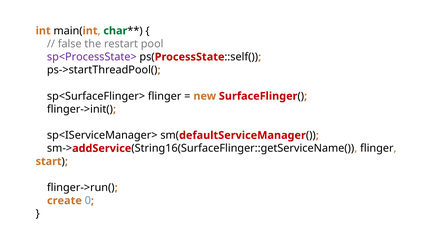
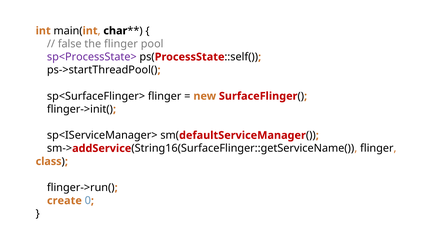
char colour: green -> black
the restart: restart -> flinger
start: start -> class
